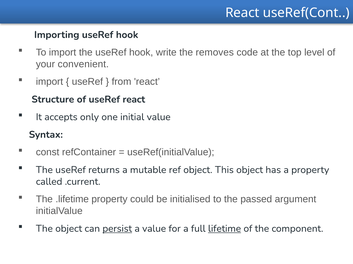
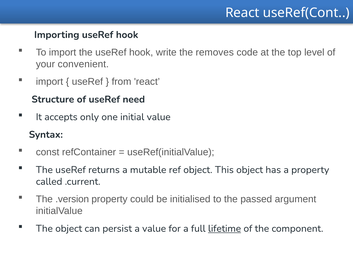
useRef react: react -> need
.lifetime: .lifetime -> .version
persist underline: present -> none
